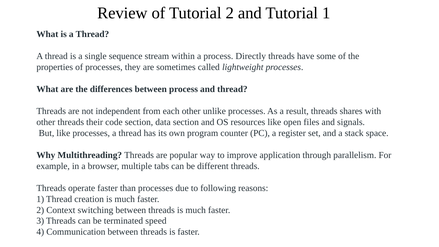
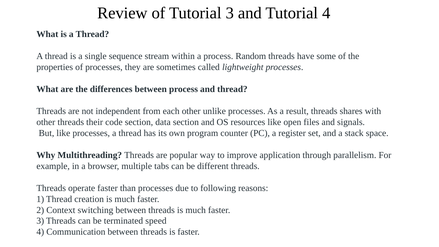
Tutorial 2: 2 -> 3
Tutorial 1: 1 -> 4
Directly: Directly -> Random
